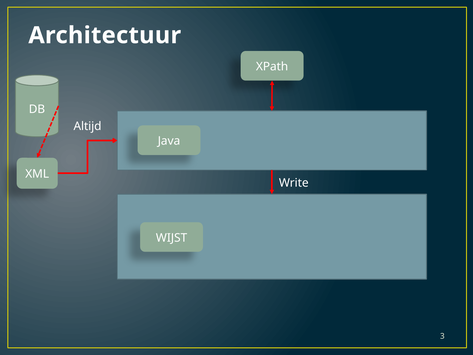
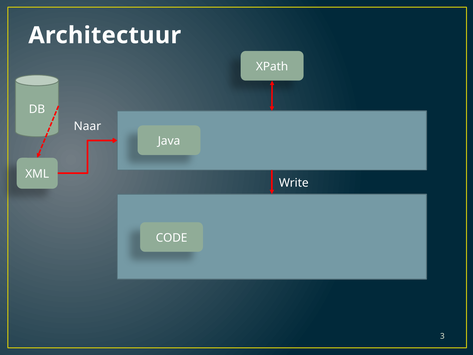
Altijd: Altijd -> Naar
WIJST: WIJST -> CODE
